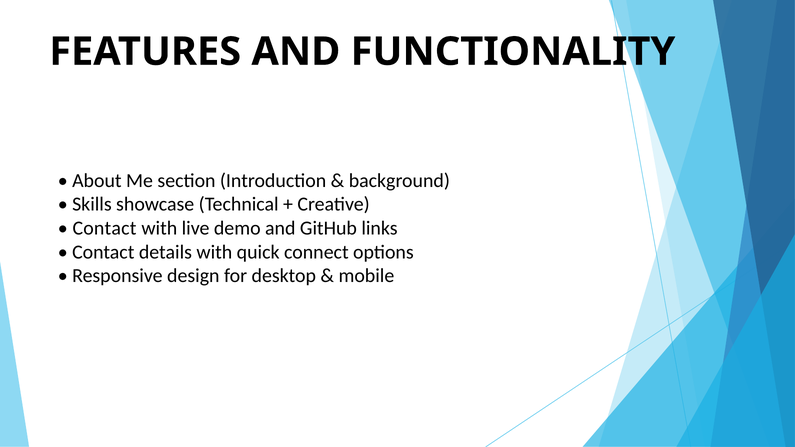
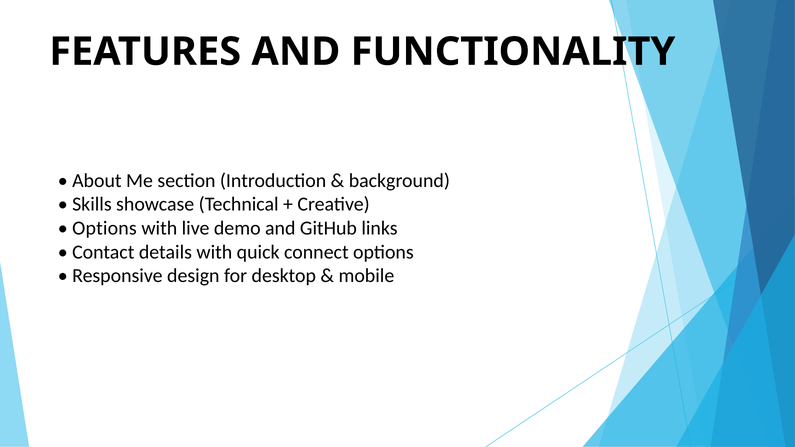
Contact at (104, 228): Contact -> Options
